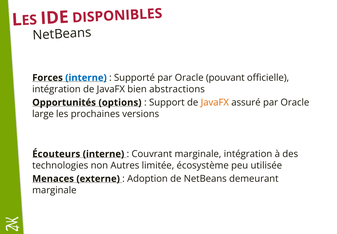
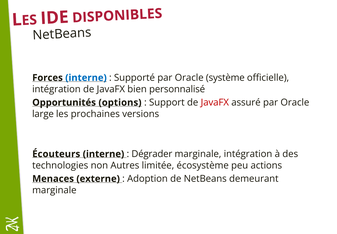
pouvant: pouvant -> système
abstractions: abstractions -> personnalisé
JavaFX at (215, 102) colour: orange -> red
Couvrant: Couvrant -> Dégrader
utilisée: utilisée -> actions
